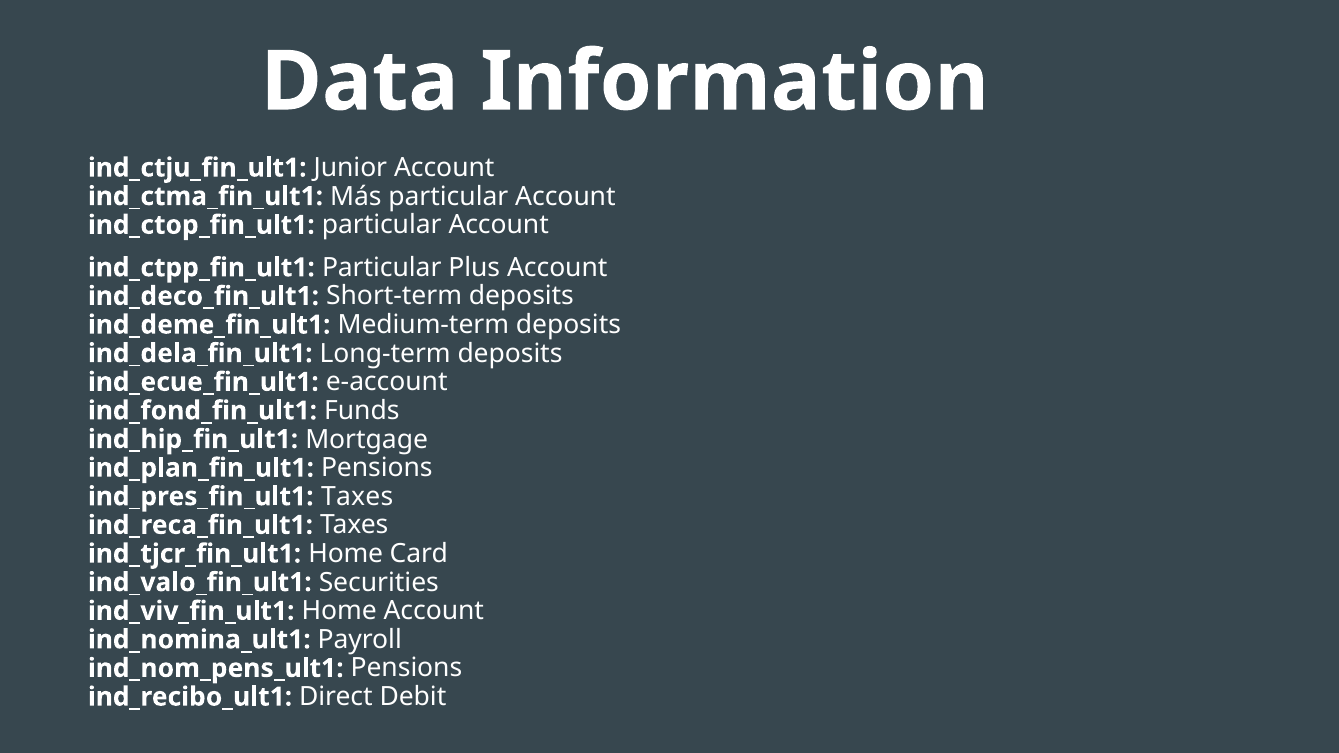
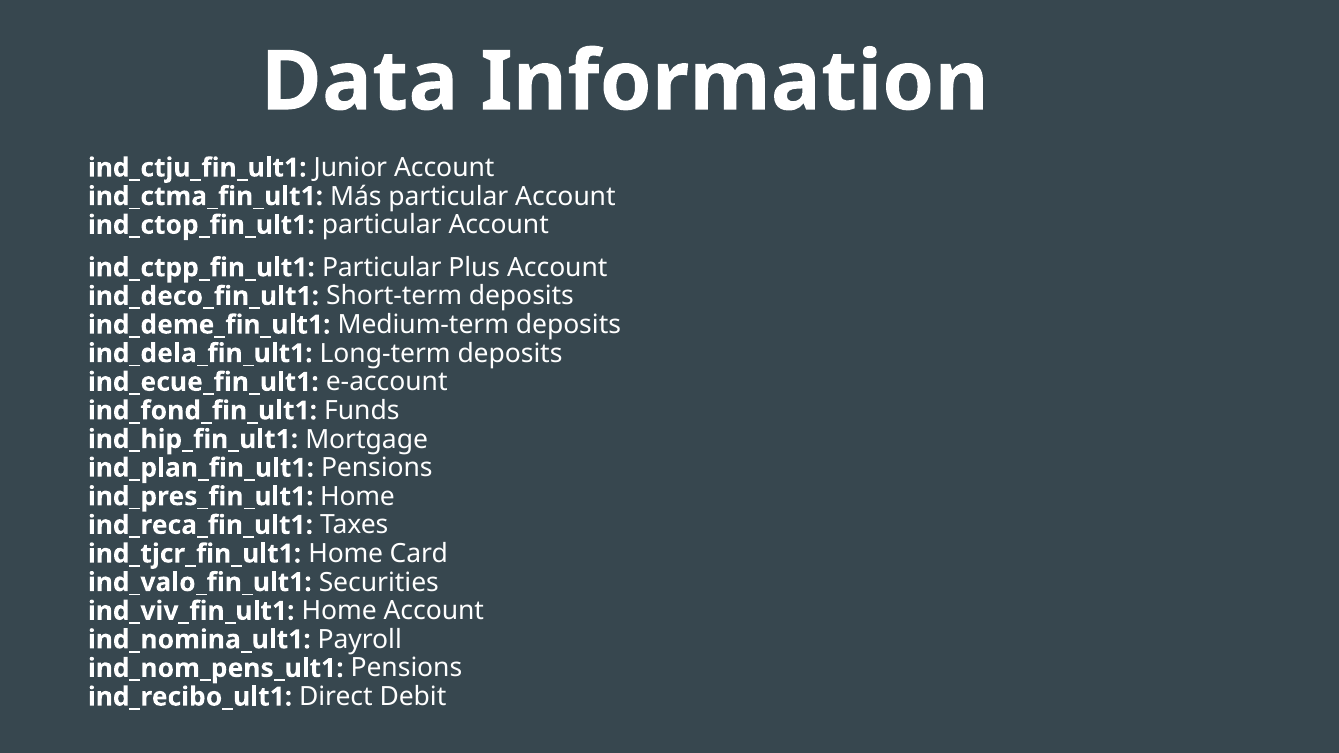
ind_pres_fin_ult1 Taxes: Taxes -> Home
